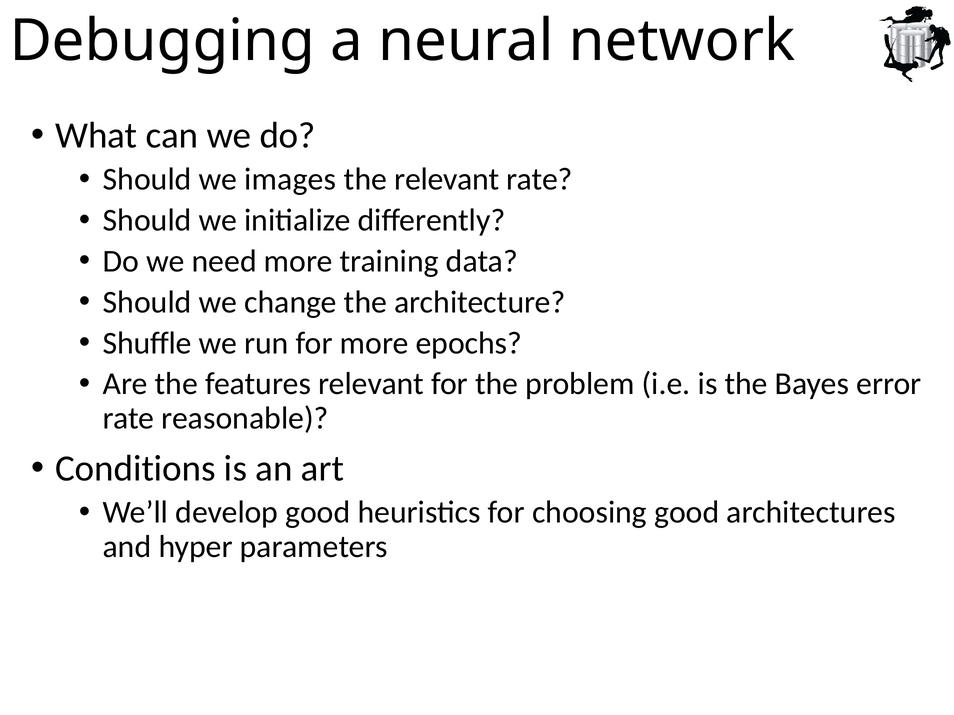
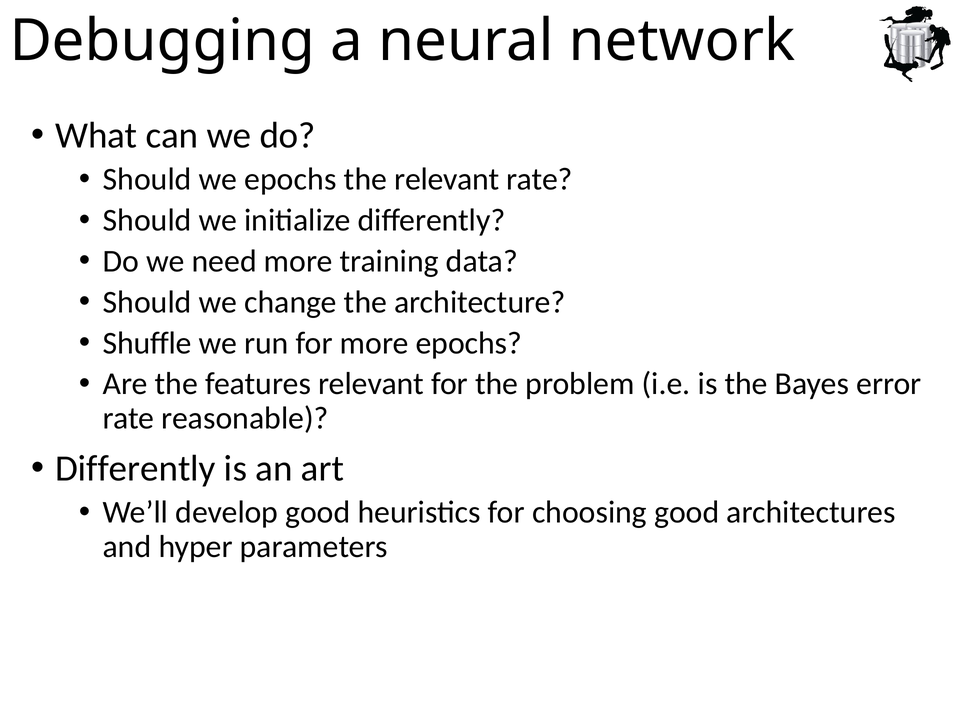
we images: images -> epochs
Conditions at (135, 469): Conditions -> Differently
